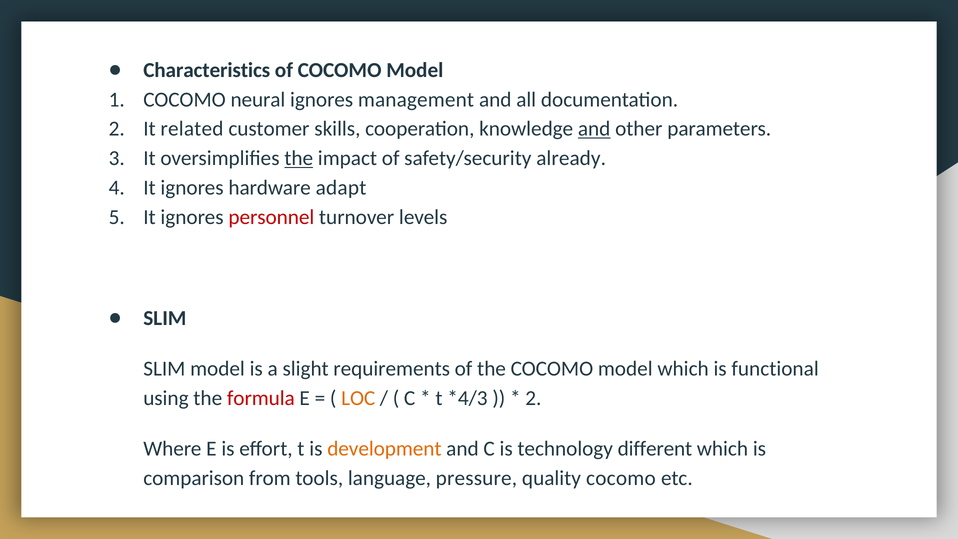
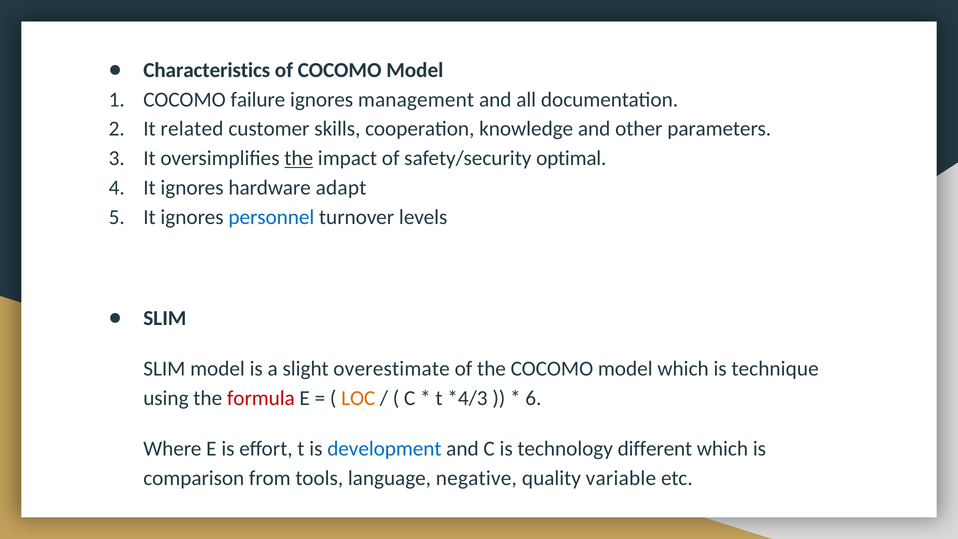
neural: neural -> failure
and at (594, 129) underline: present -> none
already: already -> optimal
personnel colour: red -> blue
requirements: requirements -> overestimate
functional: functional -> technique
2 at (533, 398): 2 -> 6
development colour: orange -> blue
pressure: pressure -> negative
quality cocomo: cocomo -> variable
